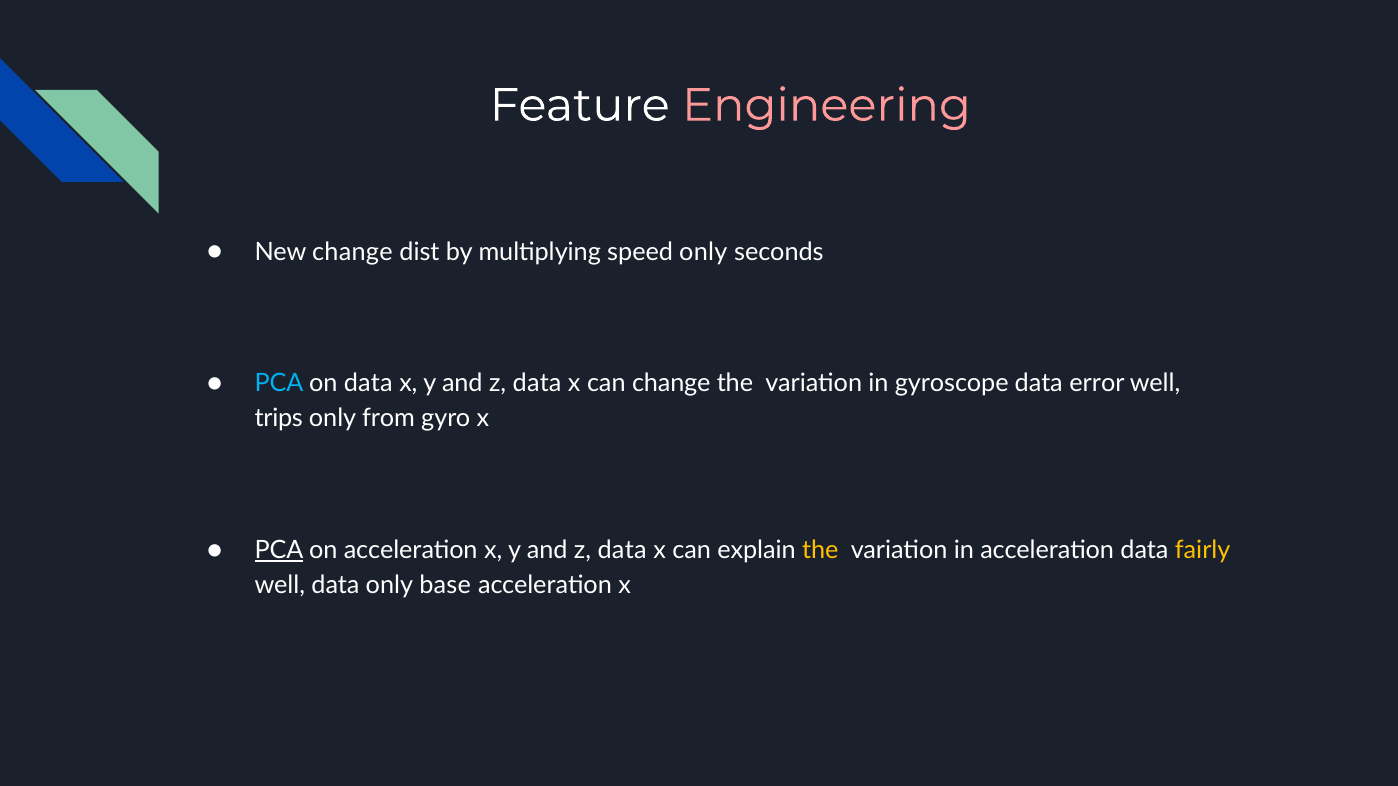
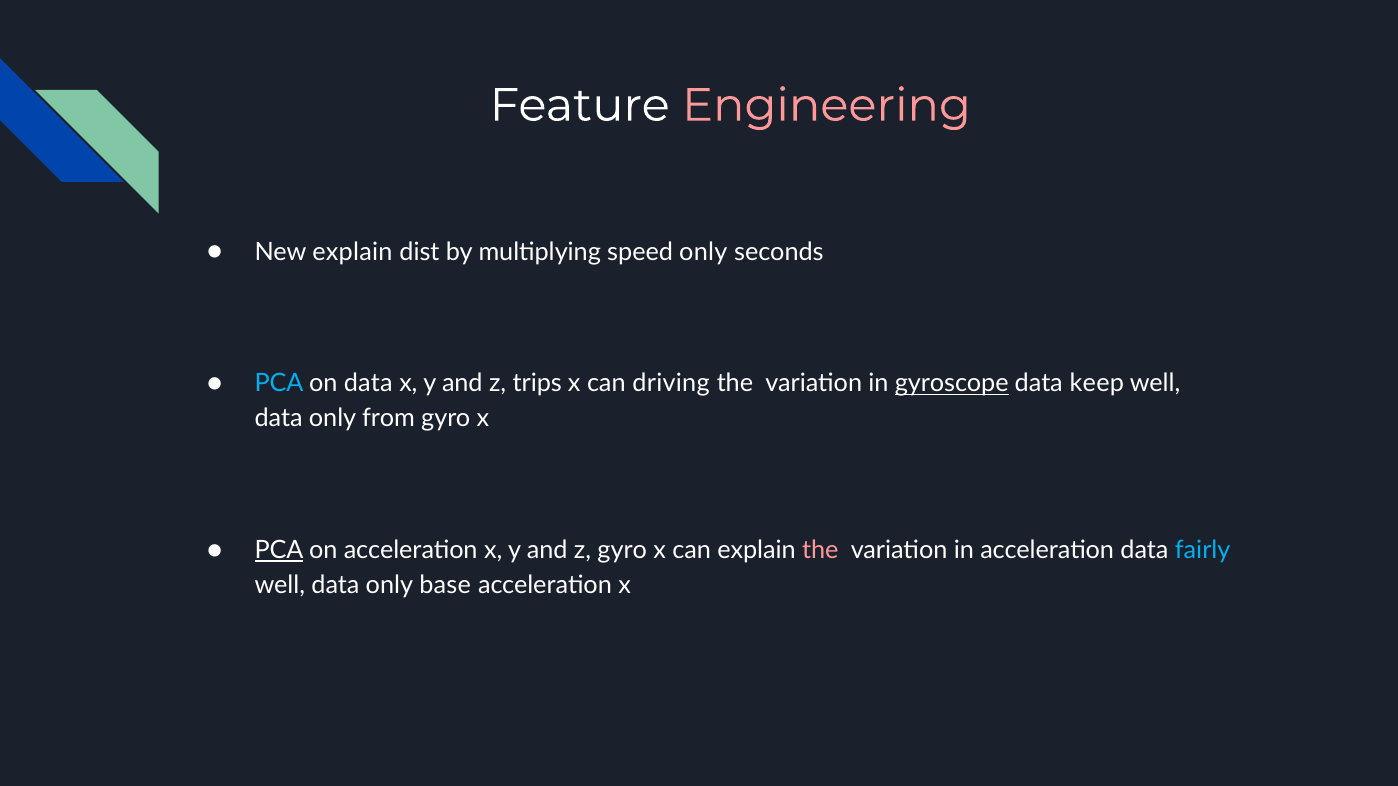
New change: change -> explain
data at (537, 384): data -> trips
can change: change -> driving
gyroscope underline: none -> present
error: error -> keep
trips at (279, 419): trips -> data
data at (622, 550): data -> gyro
the at (820, 550) colour: yellow -> pink
fairly colour: yellow -> light blue
